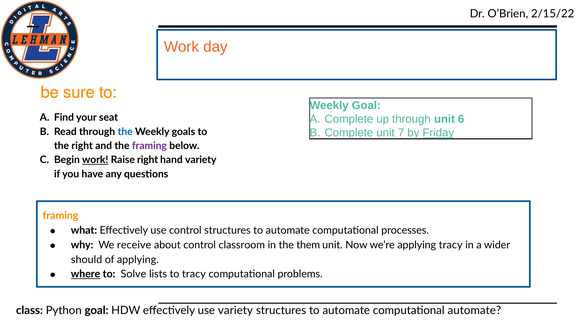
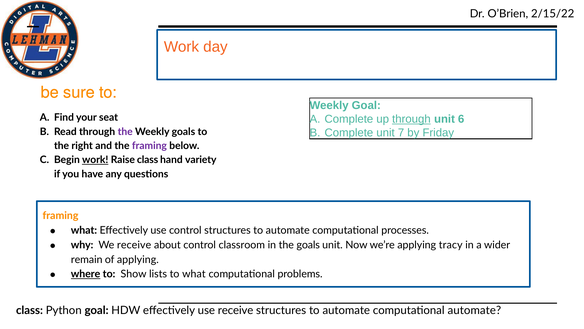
through at (411, 119) underline: none -> present
Friday underline: present -> none
the at (125, 131) colour: blue -> purple
Raise right: right -> class
the them: them -> goals
should: should -> remain
Solve: Solve -> Show
to tracy: tracy -> what
use variety: variety -> receive
